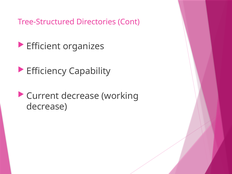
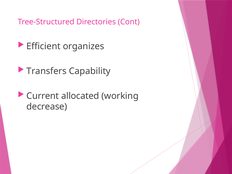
Efficiency: Efficiency -> Transfers
Current decrease: decrease -> allocated
